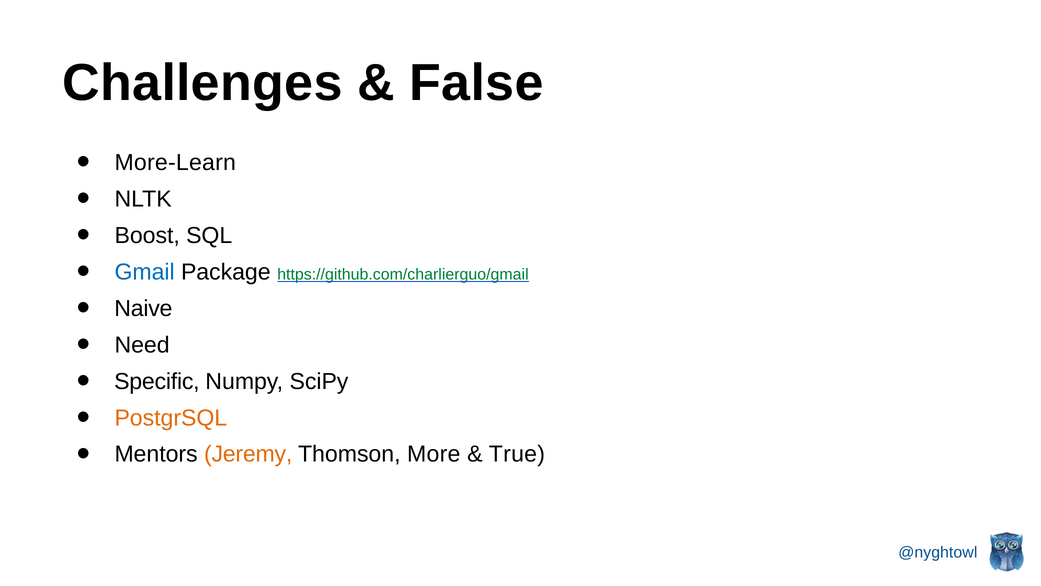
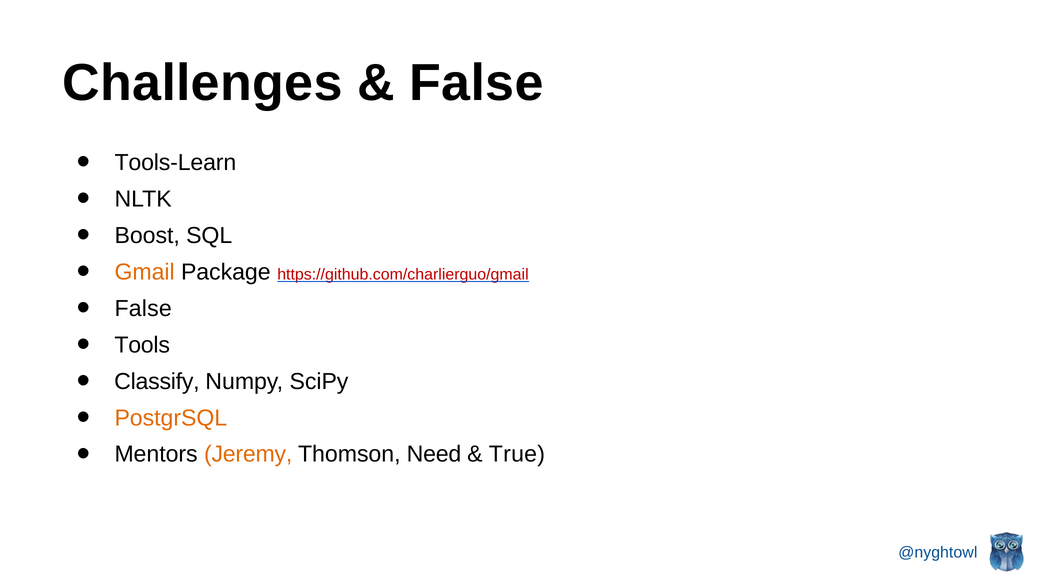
More-Learn: More-Learn -> Tools-Learn
Gmail colour: blue -> orange
https://github.com/charlierguo/gmail colour: green -> red
Naive at (143, 308): Naive -> False
Need: Need -> Tools
Specific: Specific -> Classify
More: More -> Need
